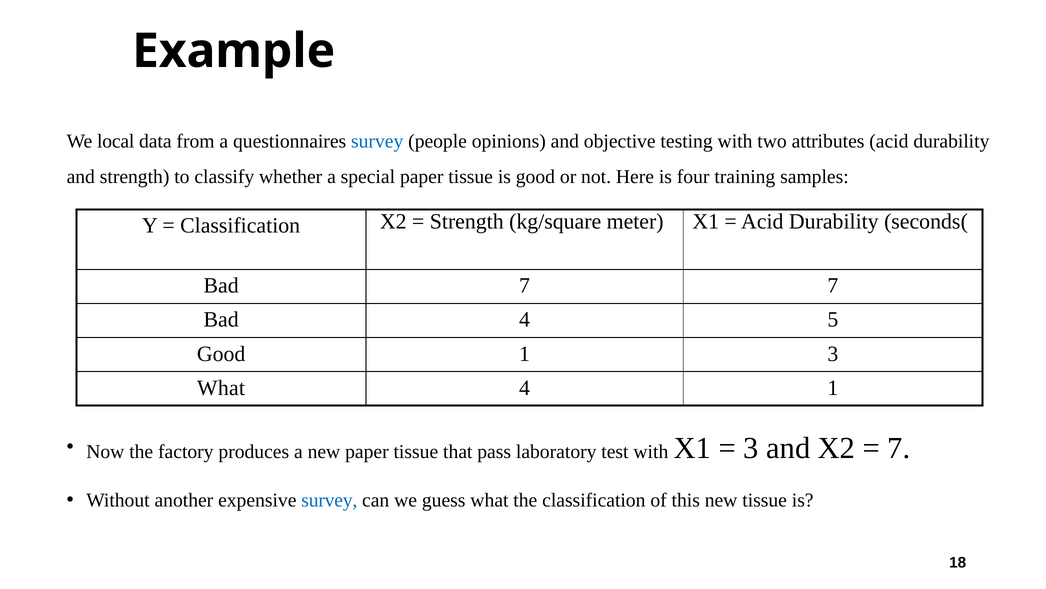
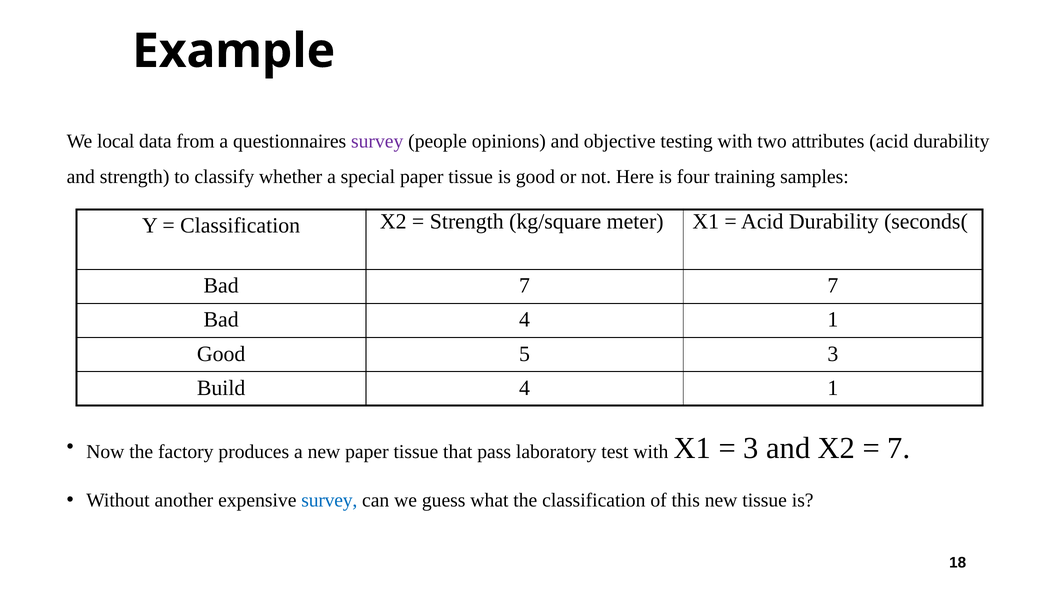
survey at (377, 141) colour: blue -> purple
Bad 4 5: 5 -> 1
Good 1: 1 -> 5
What at (221, 387): What -> Build
